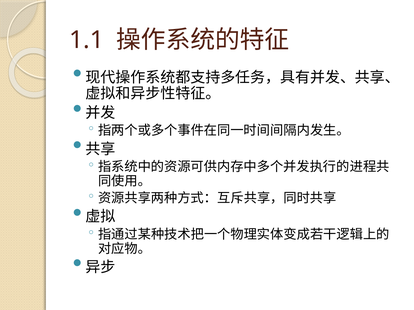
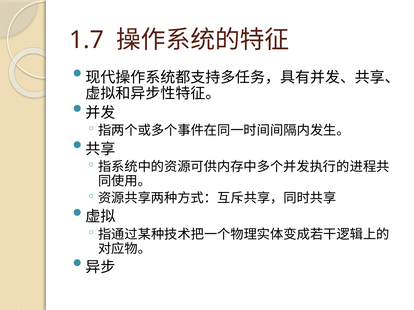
1.1: 1.1 -> 1.7
